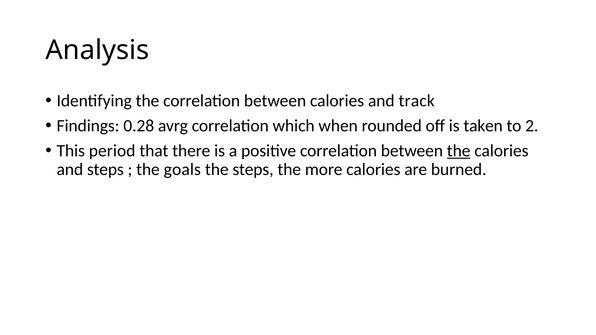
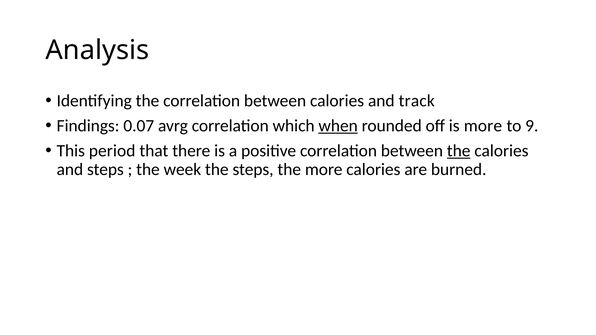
0.28: 0.28 -> 0.07
when underline: none -> present
is taken: taken -> more
2: 2 -> 9
goals: goals -> week
